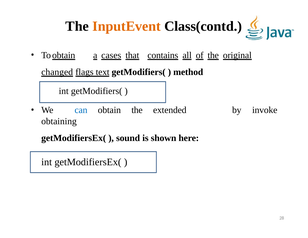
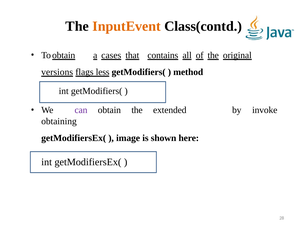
changed: changed -> versions
text: text -> less
can colour: blue -> purple
sound: sound -> image
